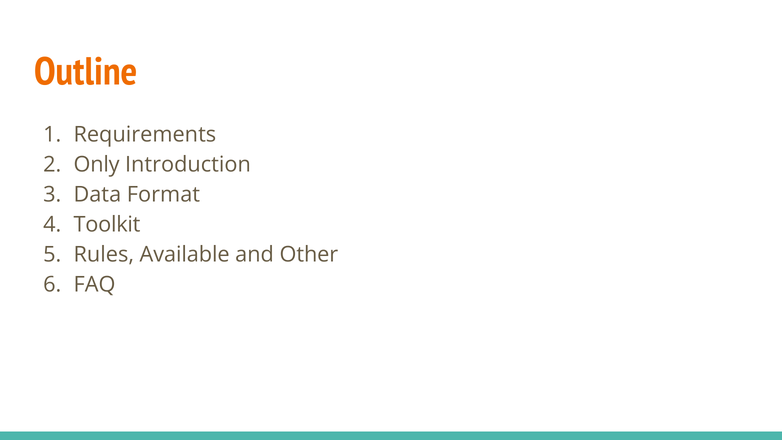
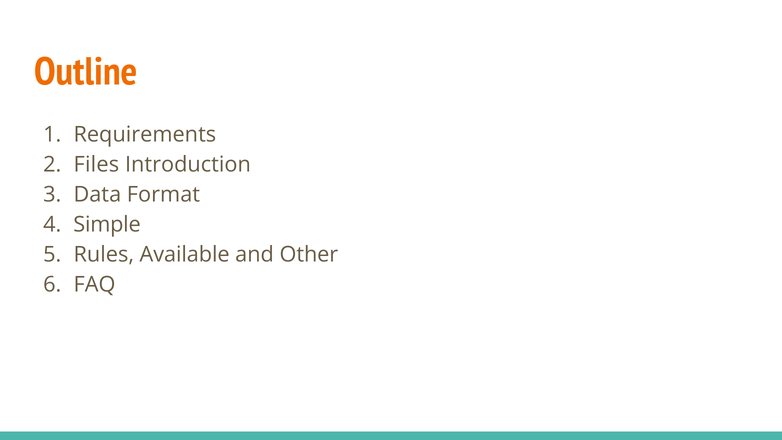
Only: Only -> Files
Toolkit: Toolkit -> Simple
